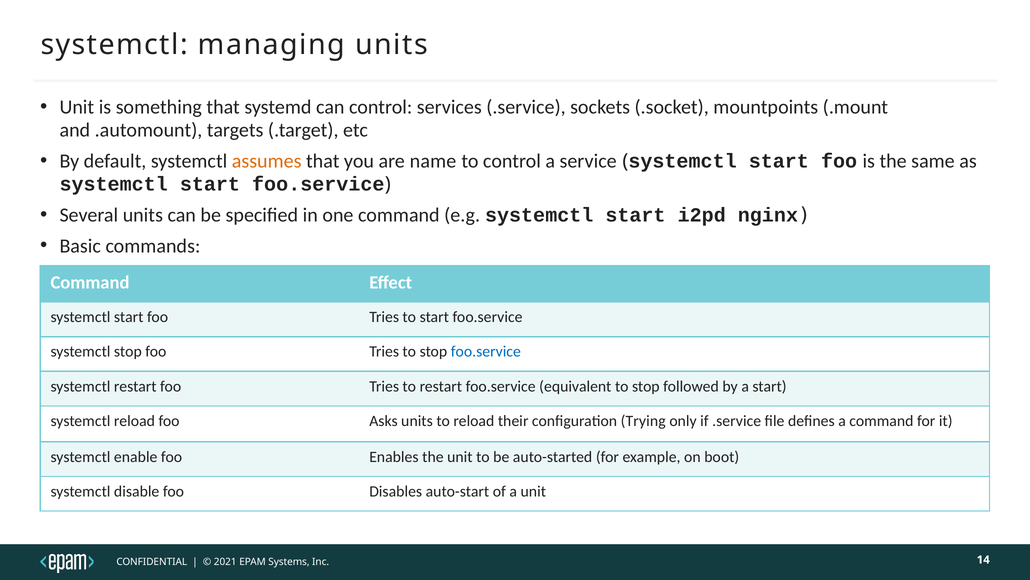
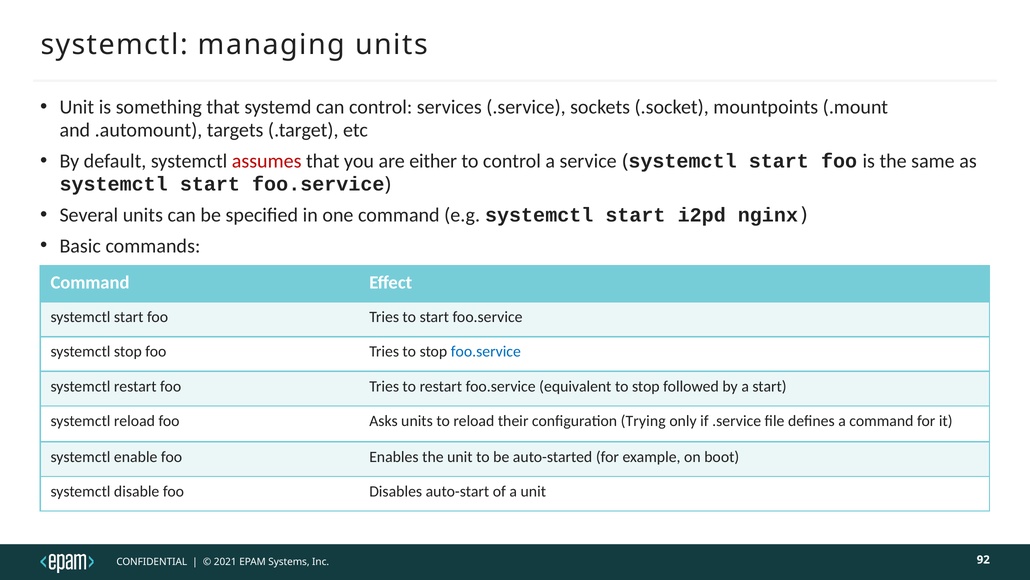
assumes colour: orange -> red
name: name -> either
14: 14 -> 92
